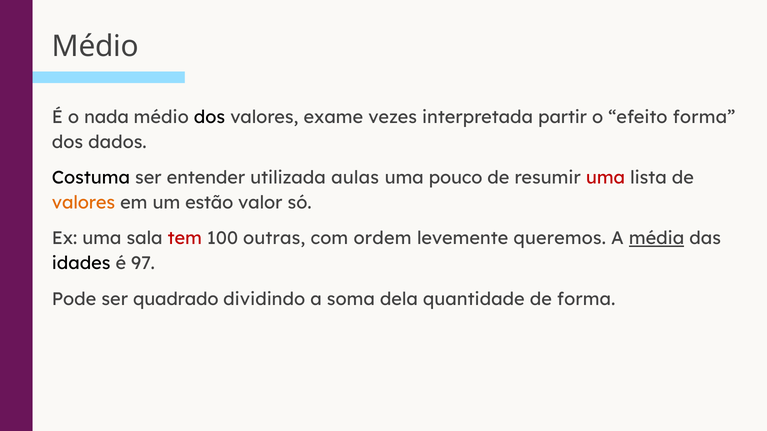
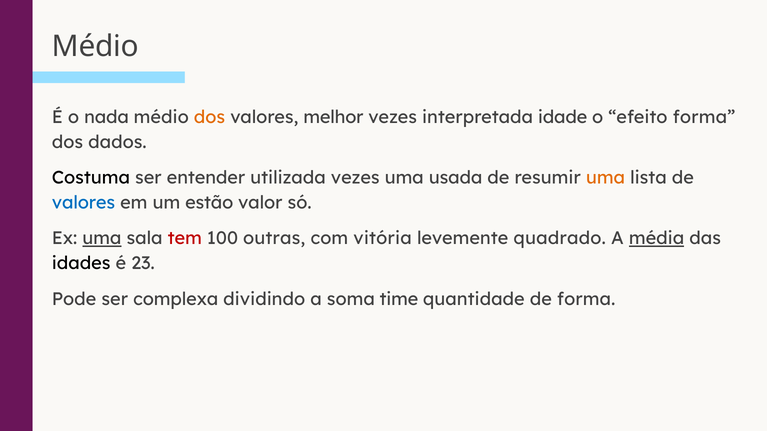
dos at (210, 118) colour: black -> orange
exame: exame -> melhor
partir: partir -> idade
utilizada aulas: aulas -> vezes
pouco: pouco -> usada
uma at (605, 178) colour: red -> orange
valores at (83, 203) colour: orange -> blue
uma at (102, 239) underline: none -> present
ordem: ordem -> vitória
queremos: queremos -> quadrado
97: 97 -> 23
quadrado: quadrado -> complexa
dela: dela -> time
